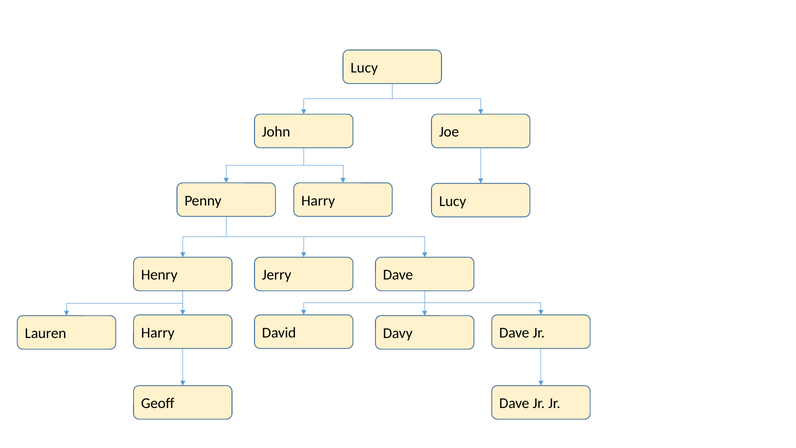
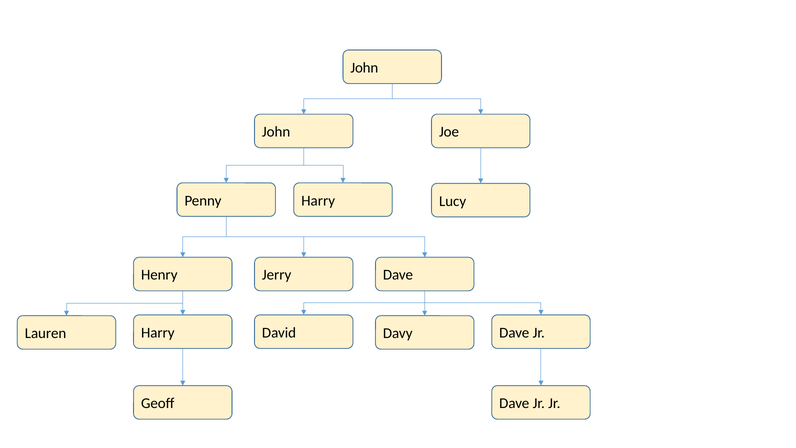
Lucy at (364, 68): Lucy -> John
